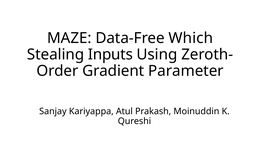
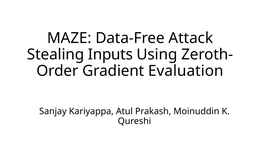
Which: Which -> Attack
Parameter: Parameter -> Evaluation
